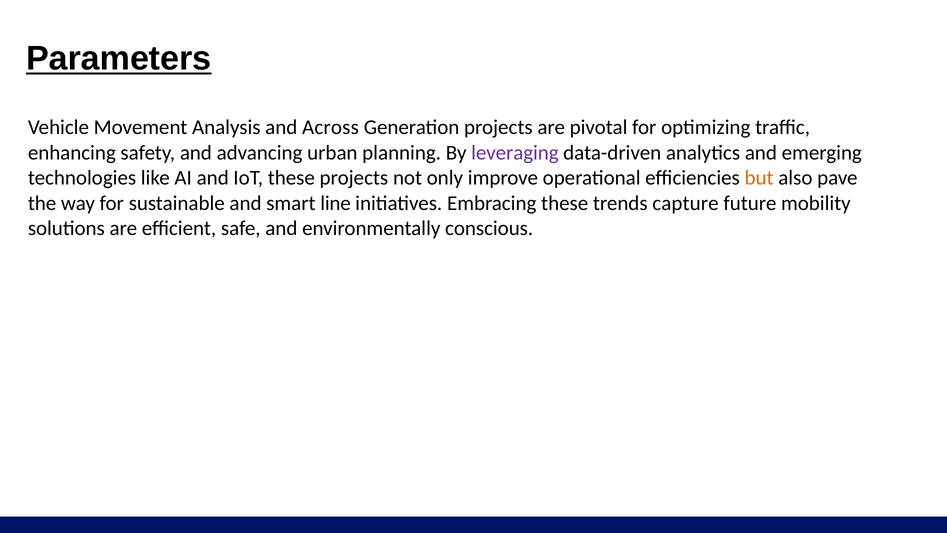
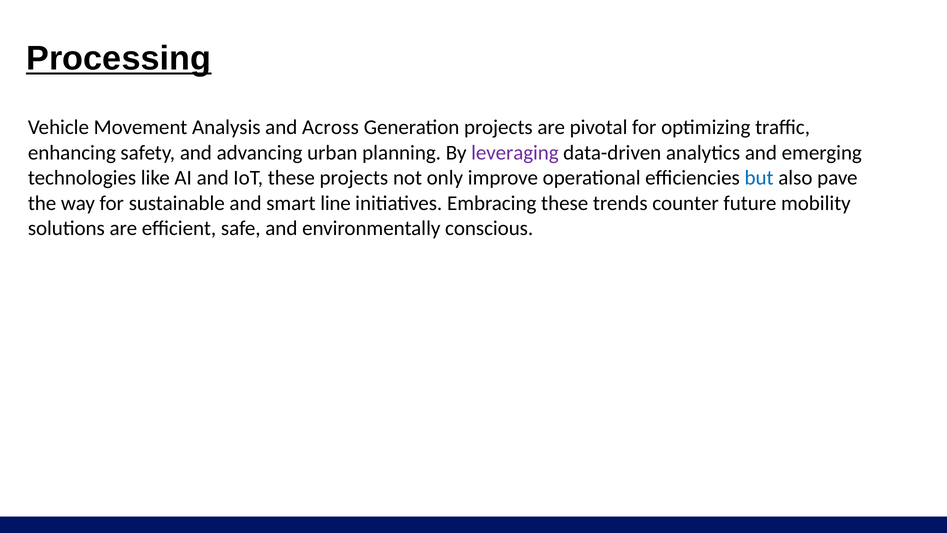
Parameters: Parameters -> Processing
but colour: orange -> blue
capture: capture -> counter
